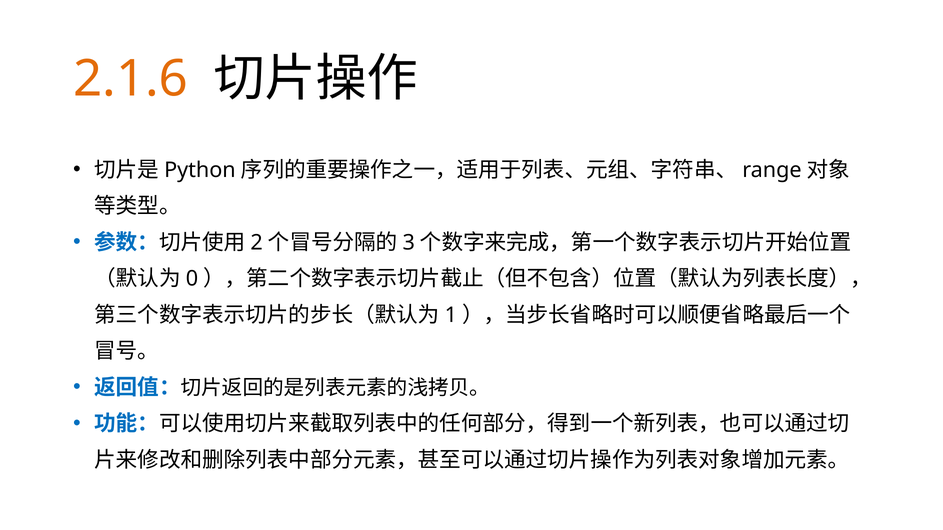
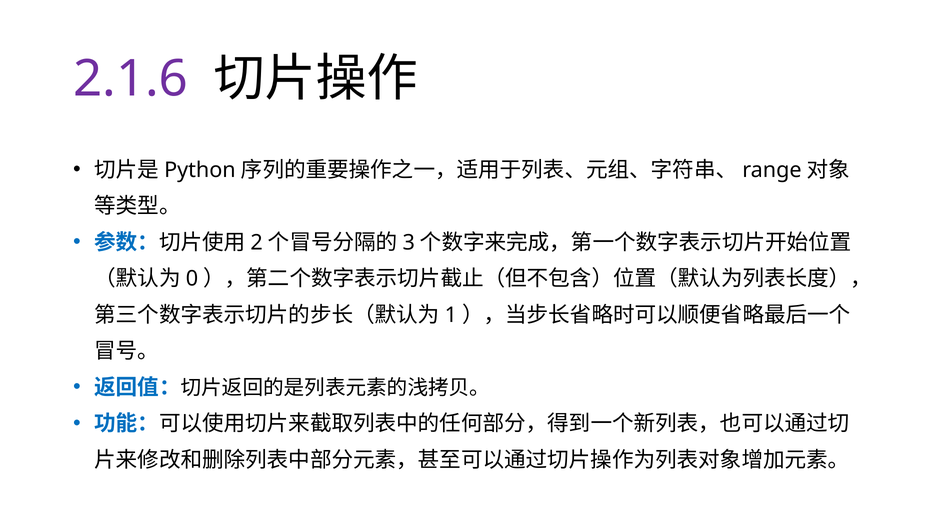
2.1.6 colour: orange -> purple
